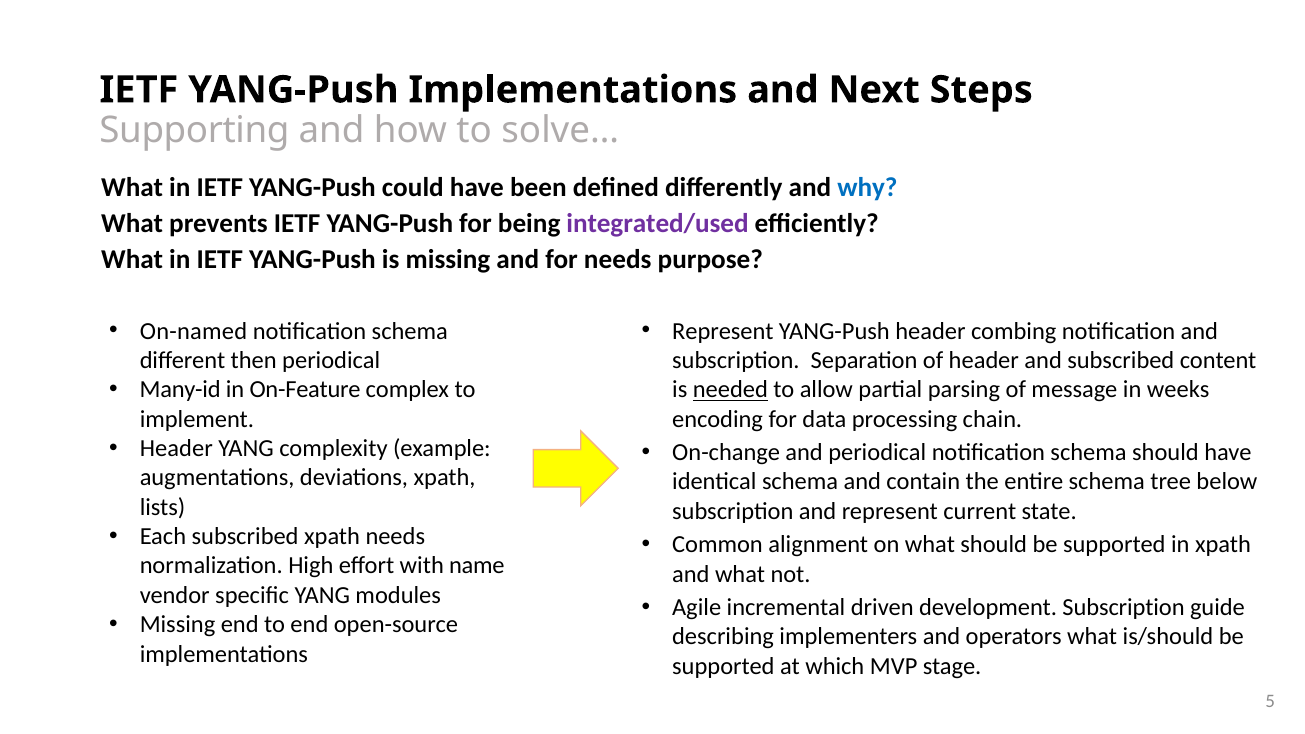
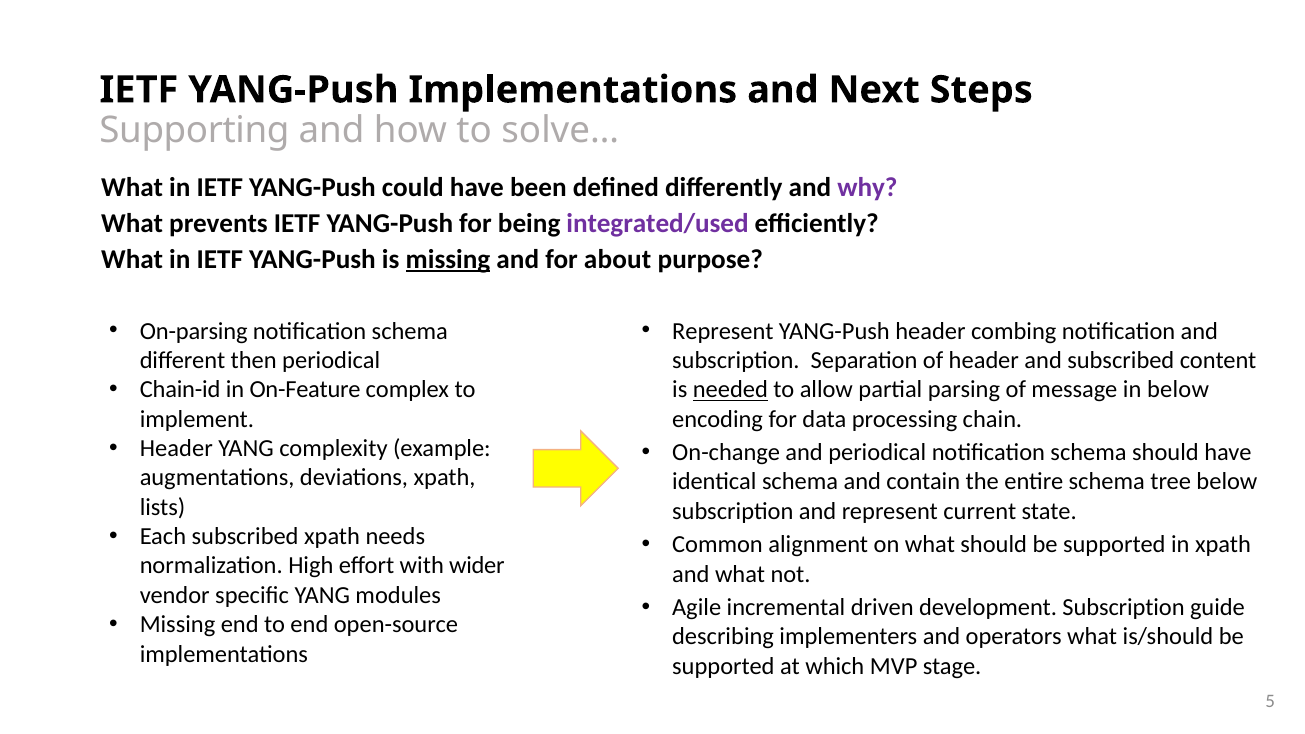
why colour: blue -> purple
missing at (448, 259) underline: none -> present
for needs: needs -> about
On-named: On-named -> On-parsing
Many-id: Many-id -> Chain-id
in weeks: weeks -> below
name: name -> wider
